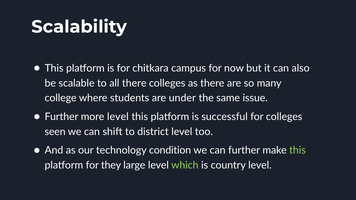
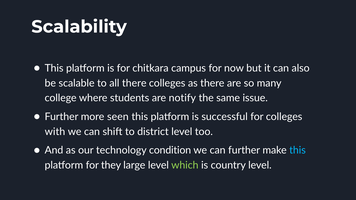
under: under -> notify
more level: level -> seen
seen: seen -> with
this at (298, 150) colour: light green -> light blue
